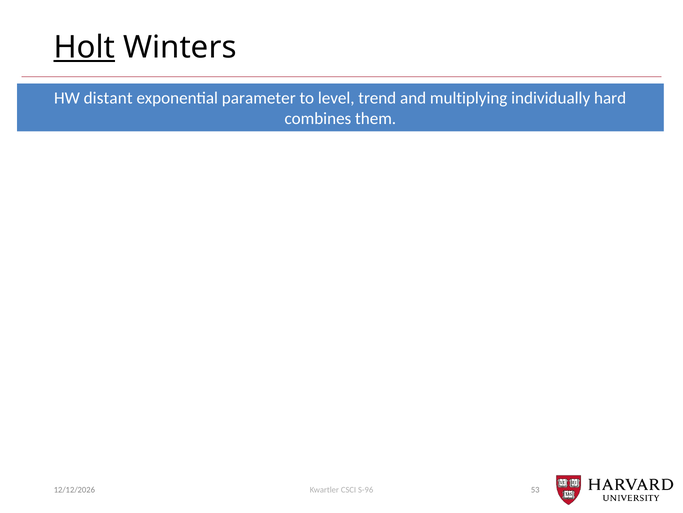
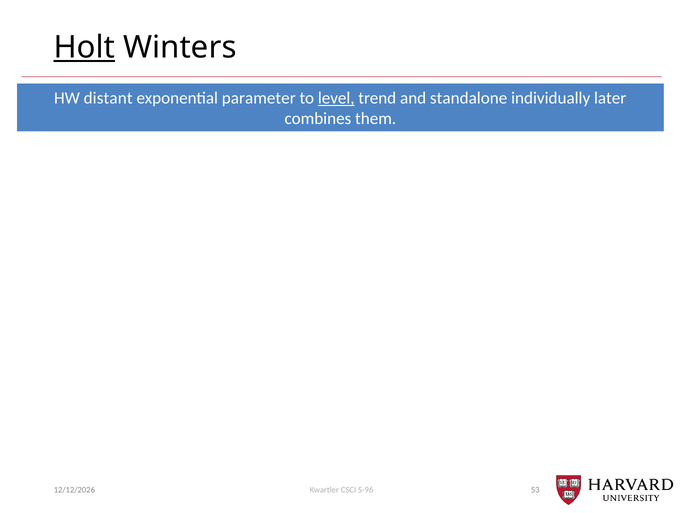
level underline: none -> present
multiplying: multiplying -> standalone
hard: hard -> later
